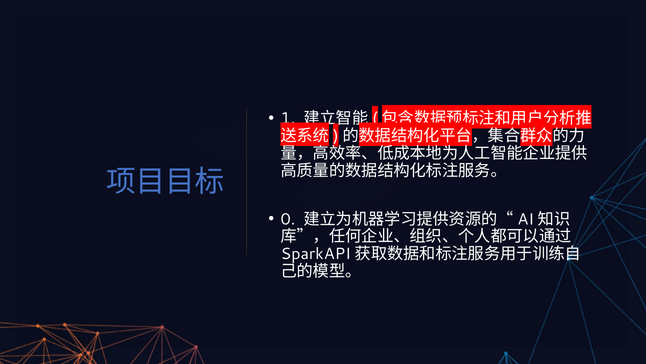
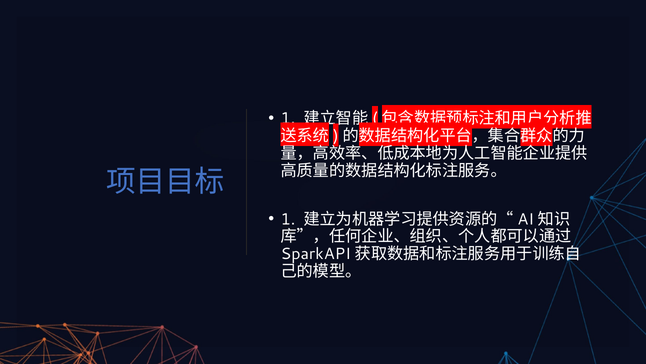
0 at (288, 219): 0 -> 1
